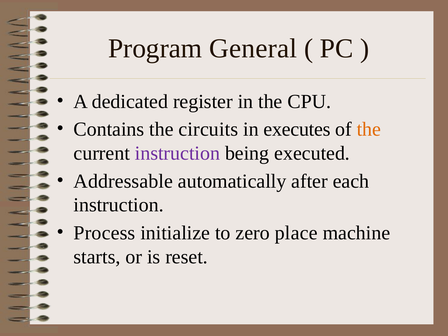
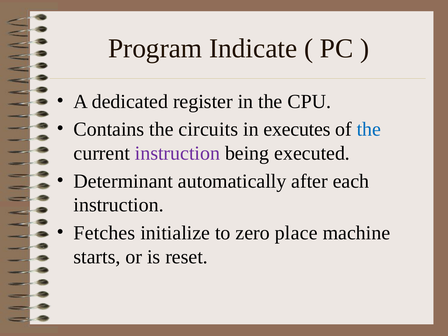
General: General -> Indicate
the at (369, 129) colour: orange -> blue
Addressable: Addressable -> Determinant
Process: Process -> Fetches
